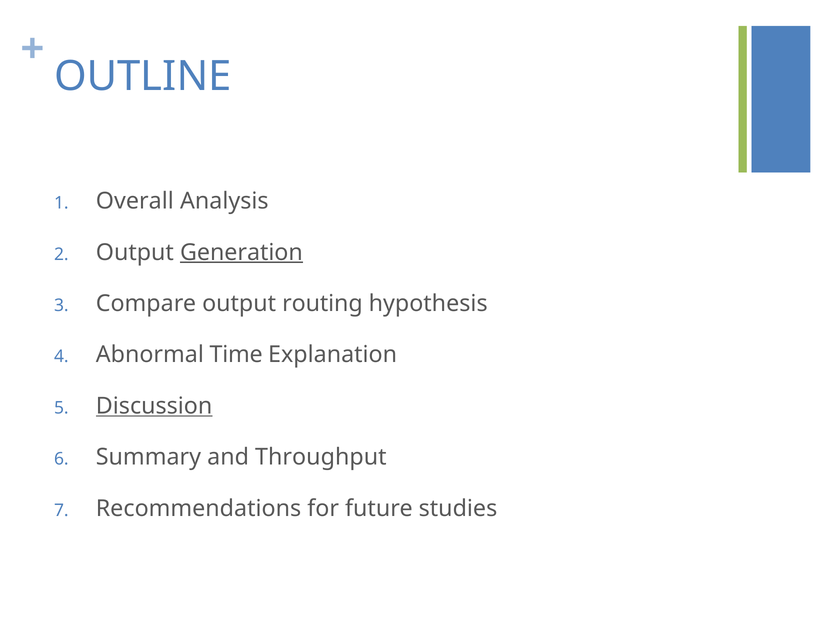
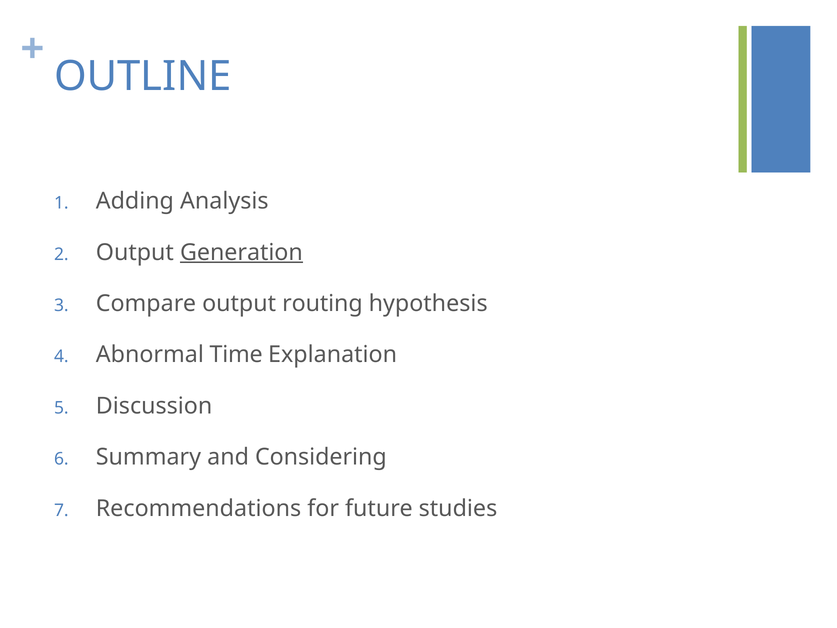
Overall: Overall -> Adding
Discussion underline: present -> none
Throughput: Throughput -> Considering
